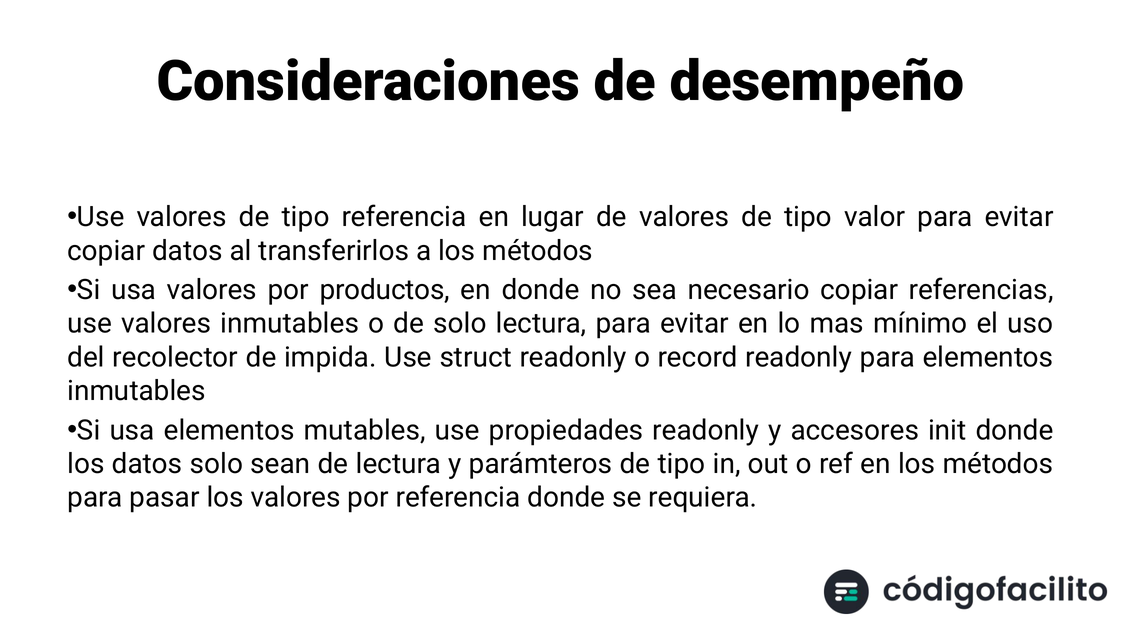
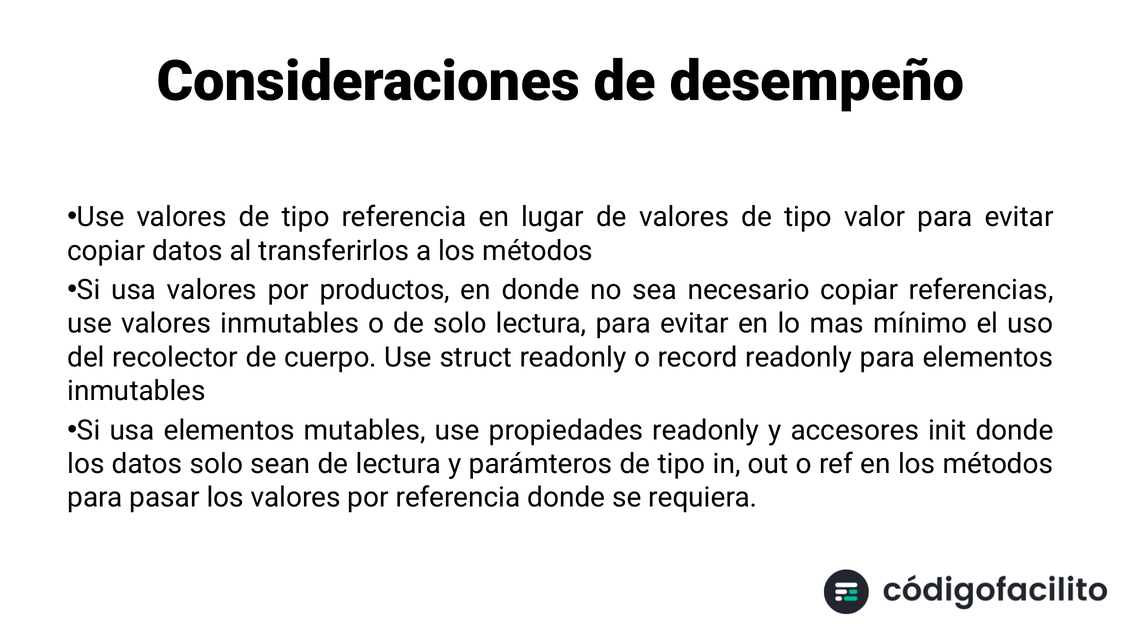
impida: impida -> cuerpo
